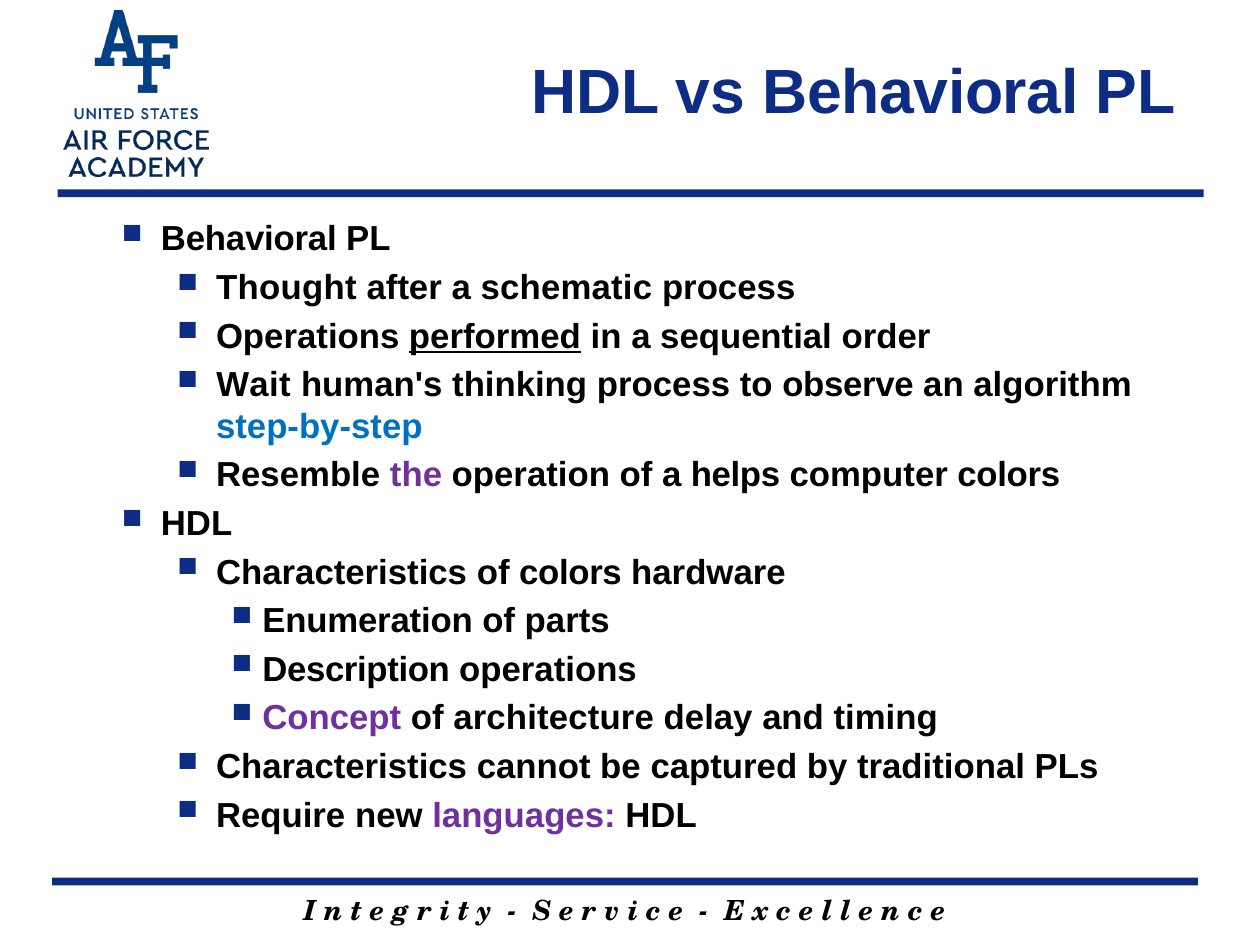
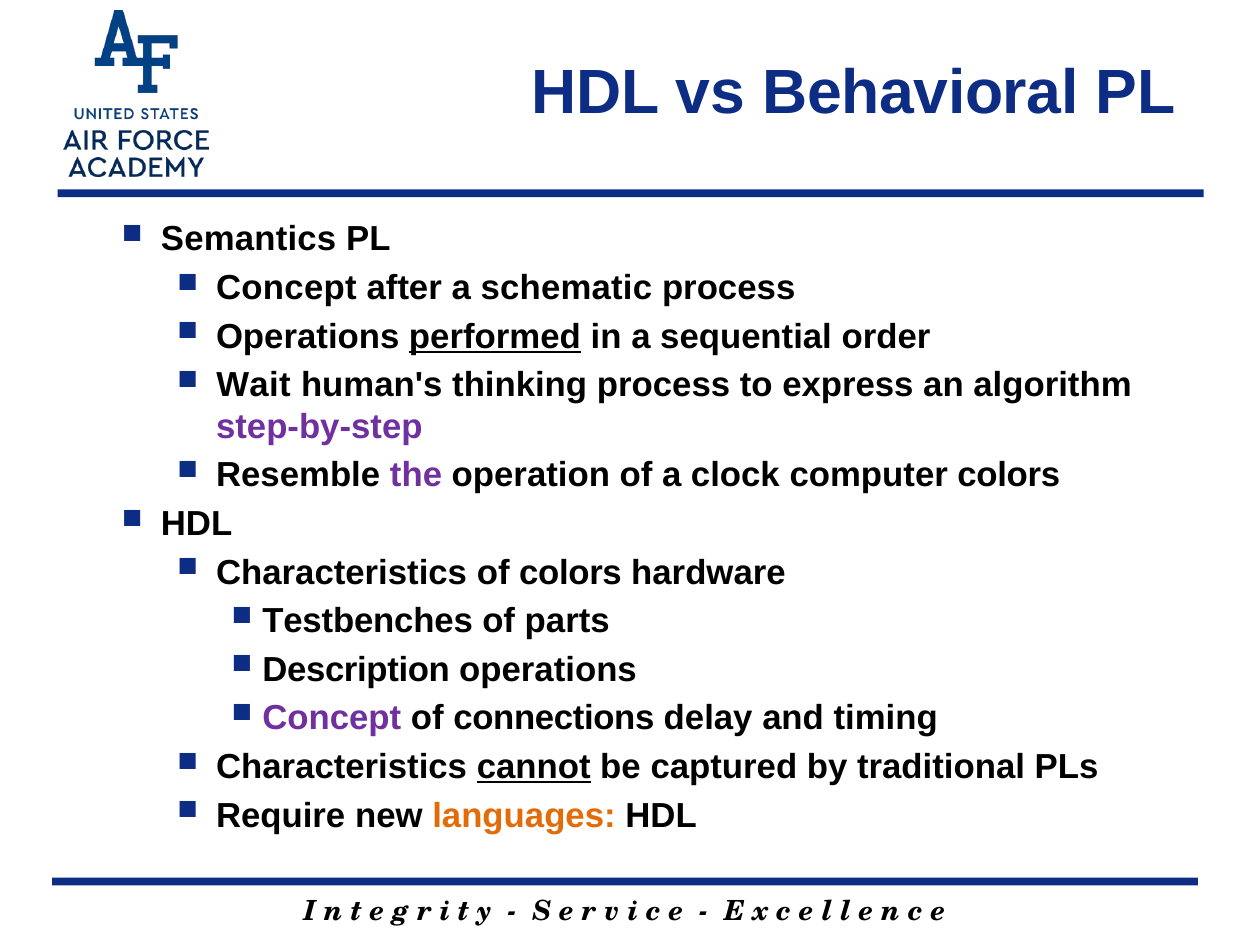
Behavioral at (249, 240): Behavioral -> Semantics
Thought at (286, 288): Thought -> Concept
observe: observe -> express
step-by-step colour: blue -> purple
helps: helps -> clock
Enumeration: Enumeration -> Testbenches
architecture: architecture -> connections
cannot underline: none -> present
languages colour: purple -> orange
